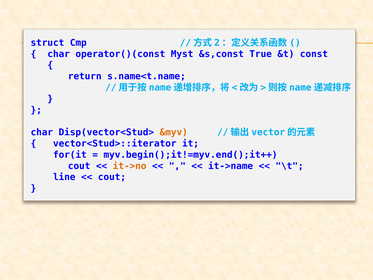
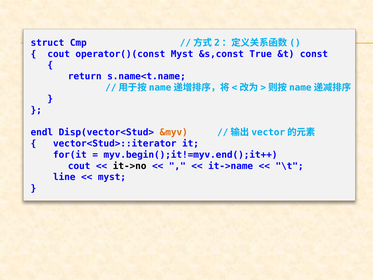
char at (59, 54): char -> cout
char at (42, 132): char -> endl
it->no colour: orange -> black
cout at (112, 177): cout -> myst
